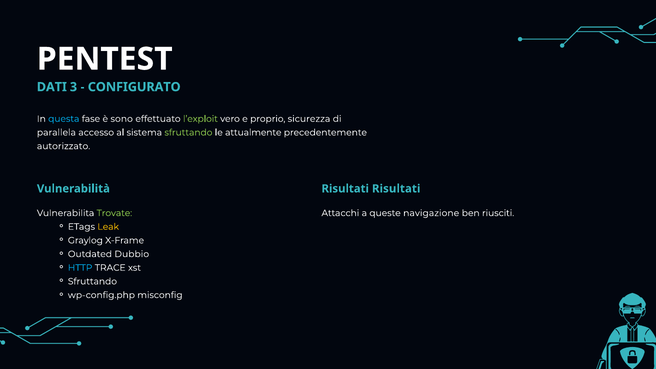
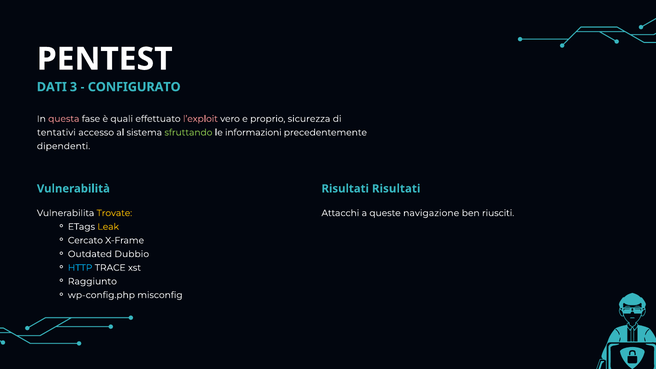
questa colour: light blue -> pink
sono: sono -> quali
l’exploit colour: light green -> pink
parallela: parallela -> tentativi
attualmente: attualmente -> informazioni
autorizzato: autorizzato -> dipendenti
Trovate colour: light green -> yellow
Graylog: Graylog -> Cercato
Sfruttando at (92, 281): Sfruttando -> Raggiunto
